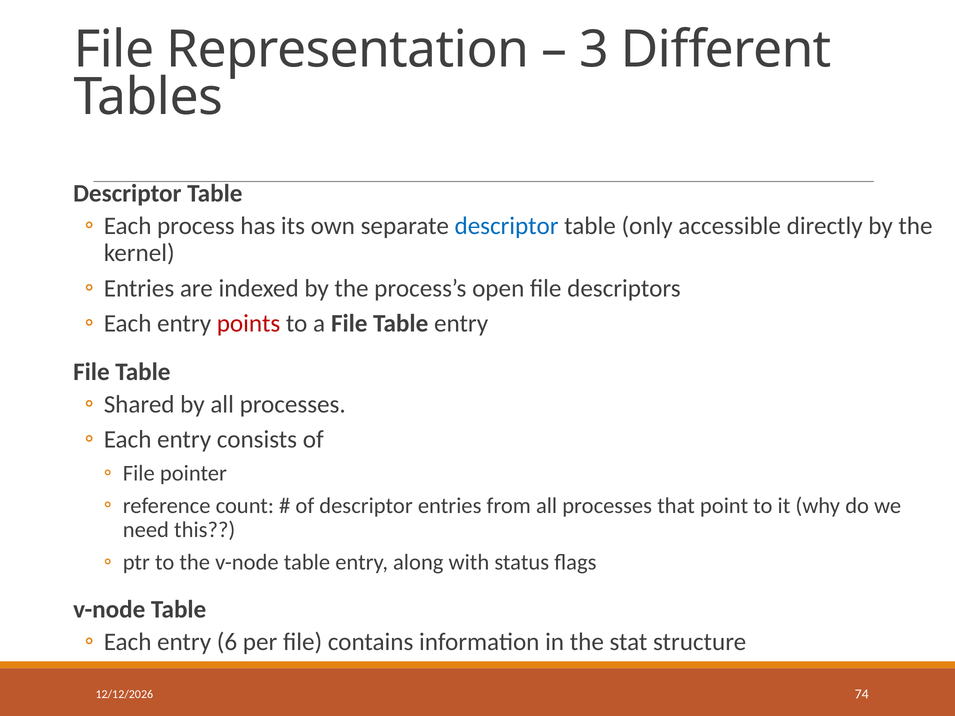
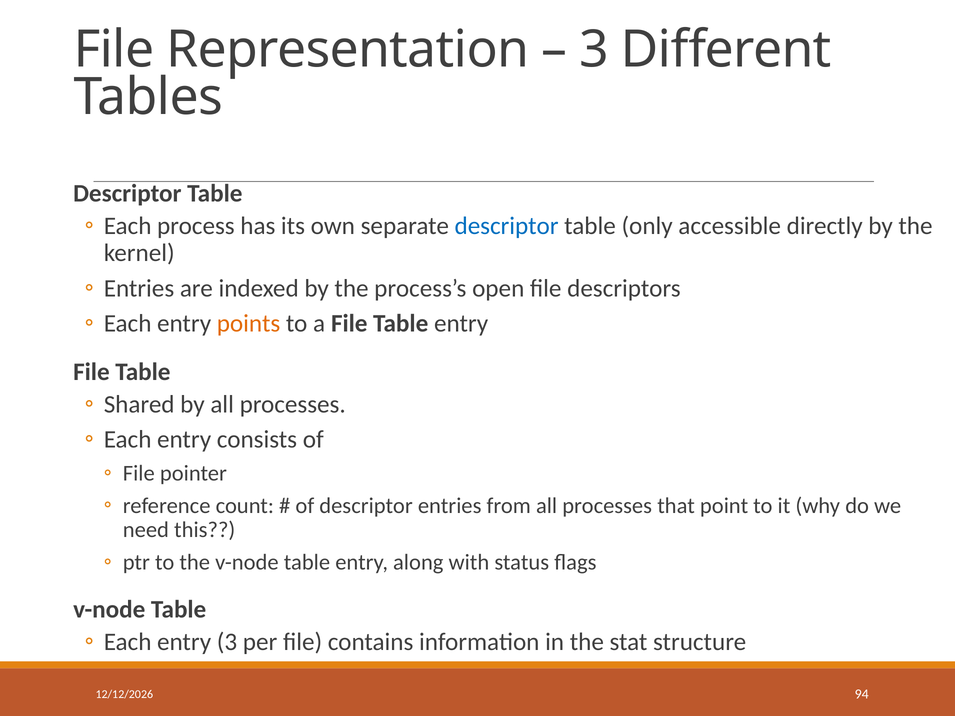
points colour: red -> orange
entry 6: 6 -> 3
74: 74 -> 94
